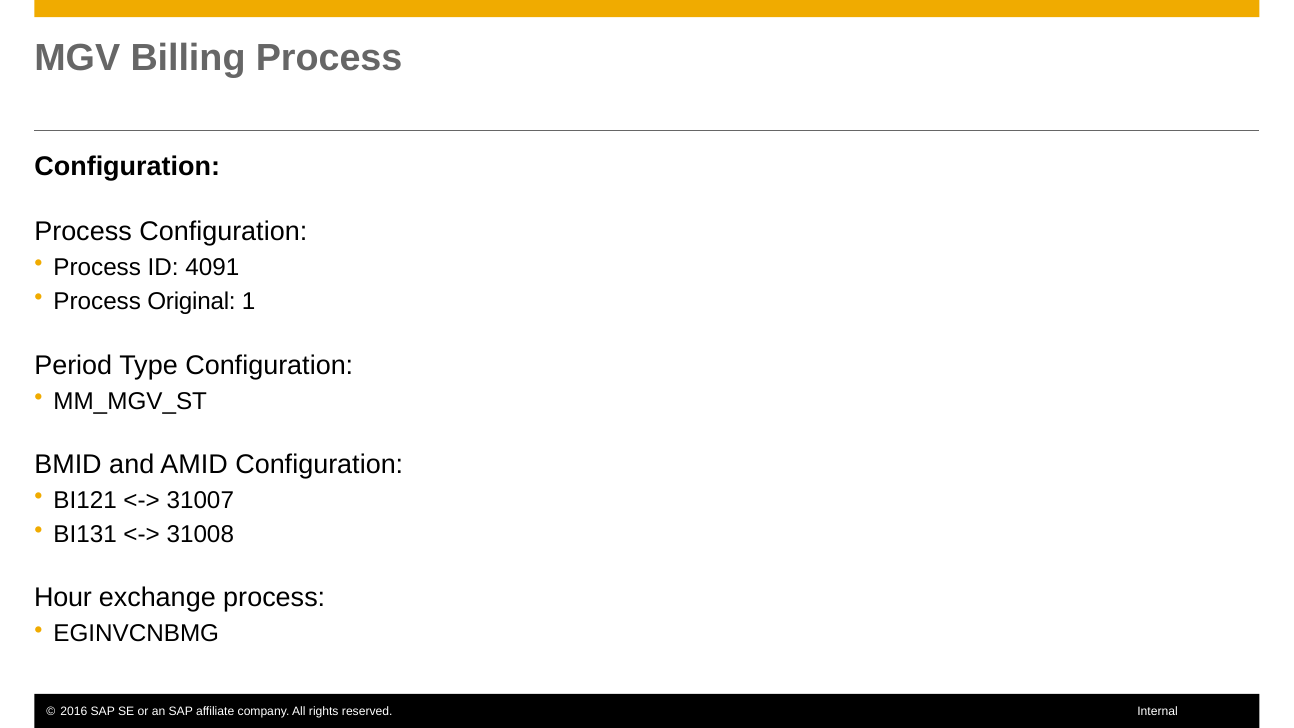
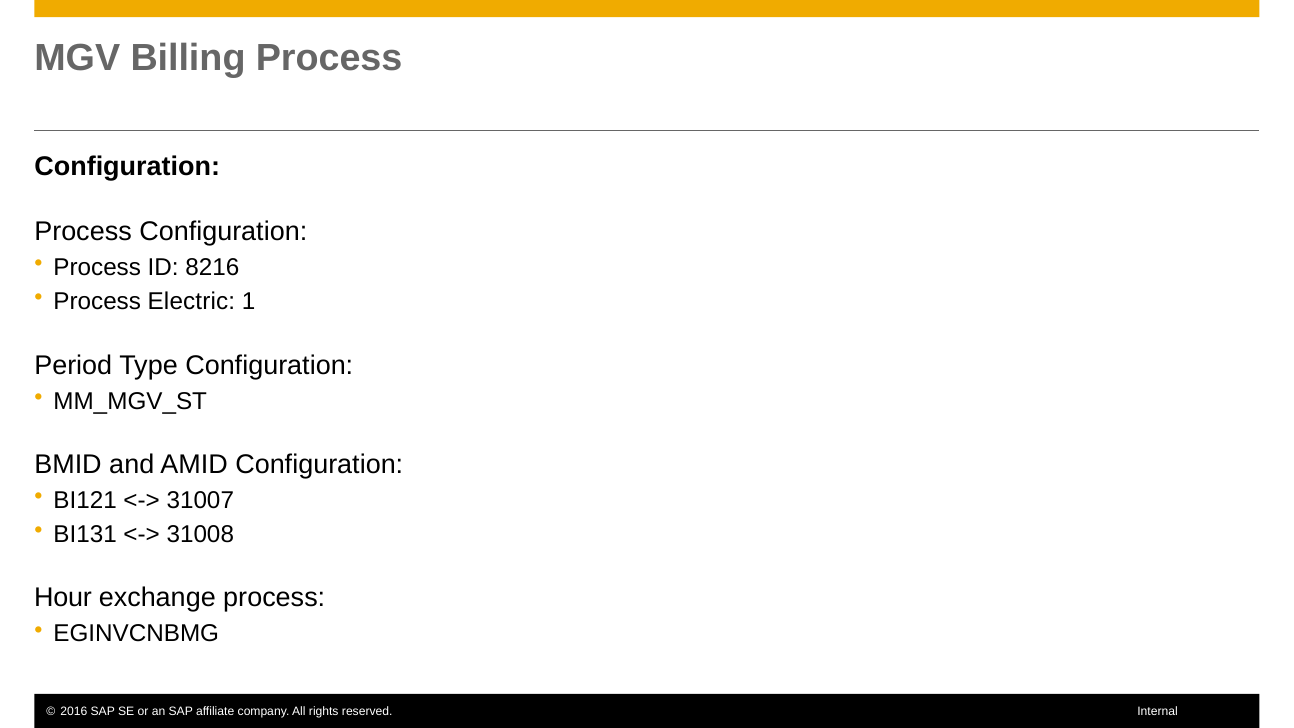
4091: 4091 -> 8216
Original: Original -> Electric
